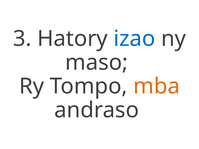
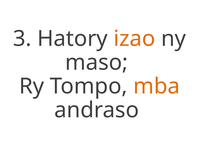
izao colour: blue -> orange
